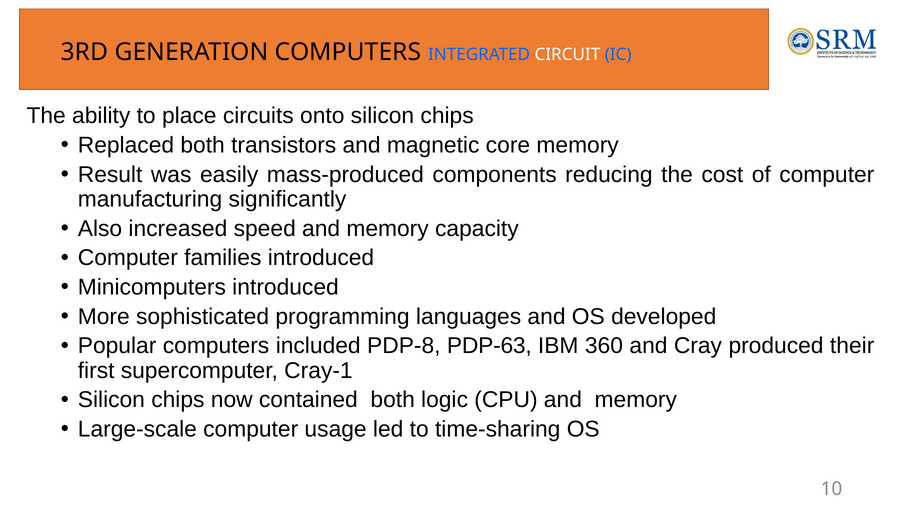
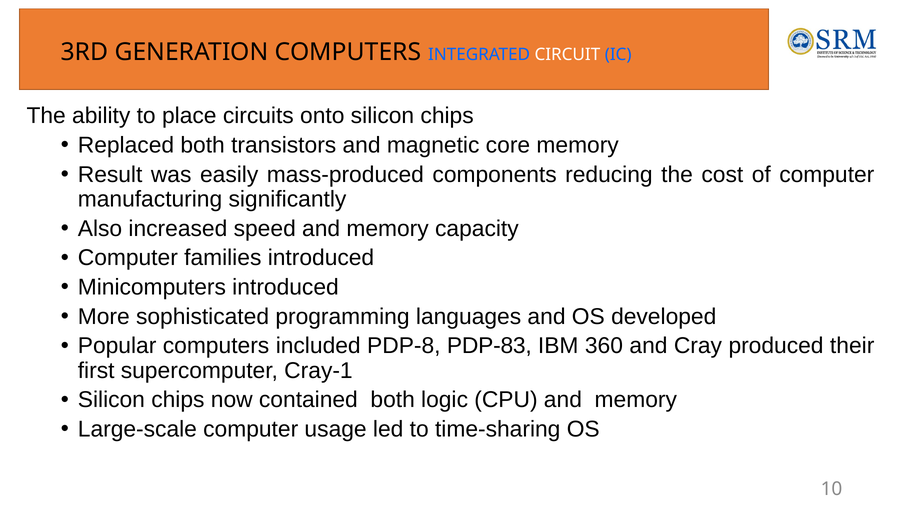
PDP-63: PDP-63 -> PDP-83
